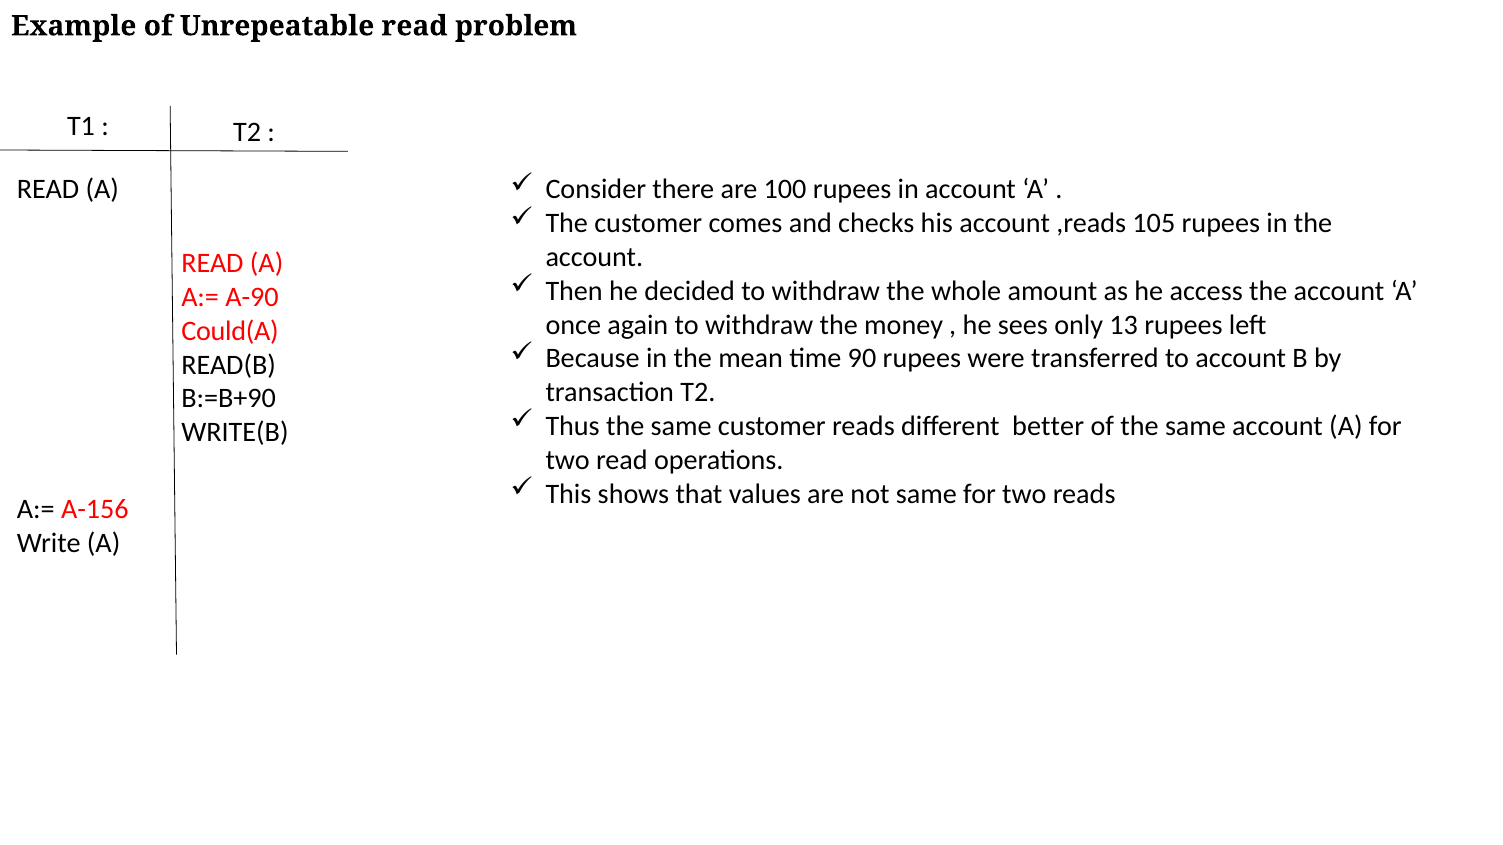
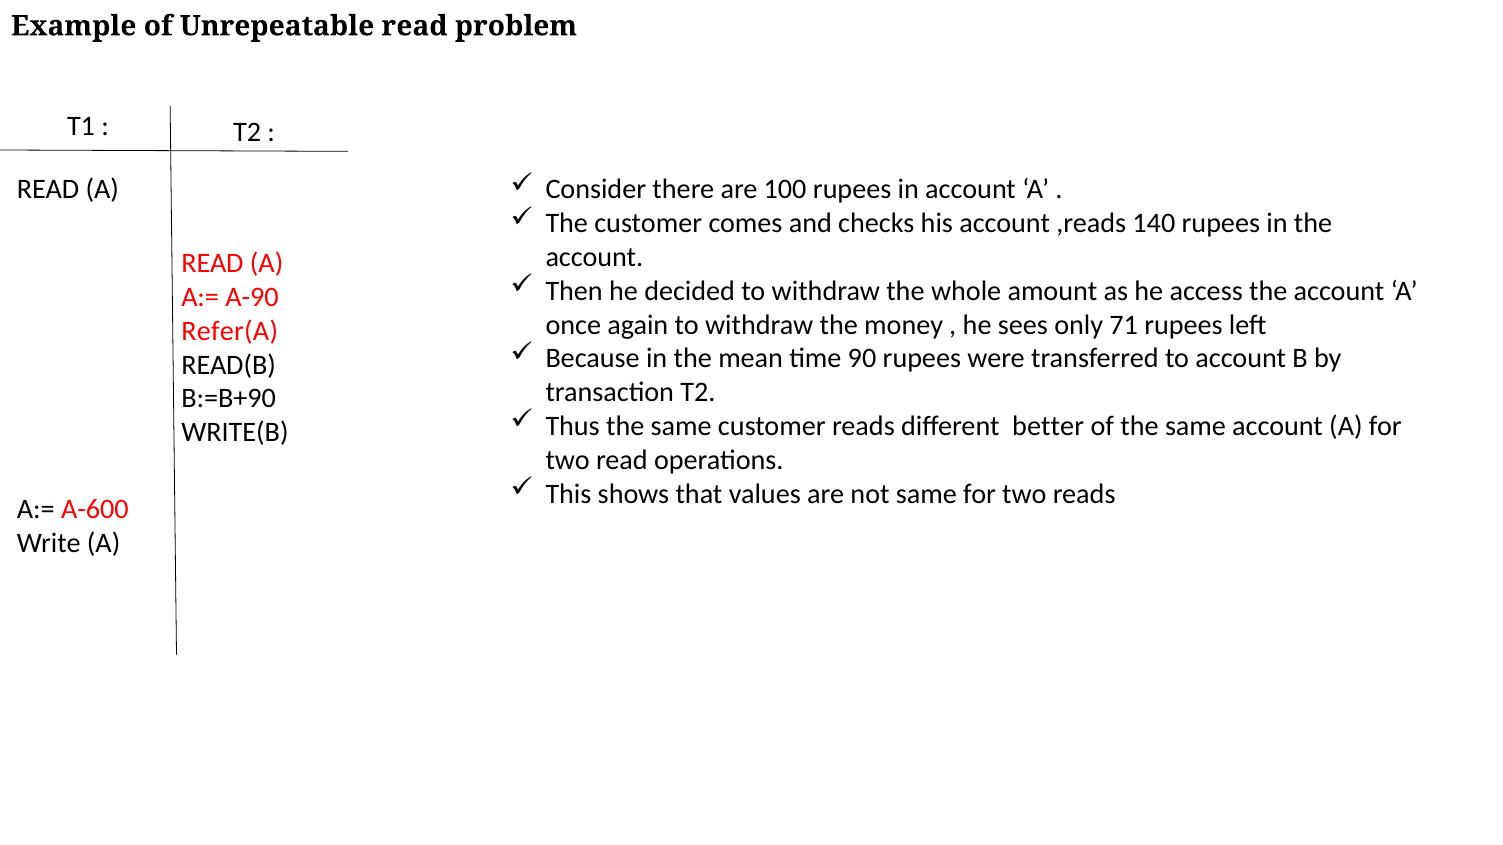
105: 105 -> 140
13: 13 -> 71
Could(A: Could(A -> Refer(A
A-156: A-156 -> A-600
